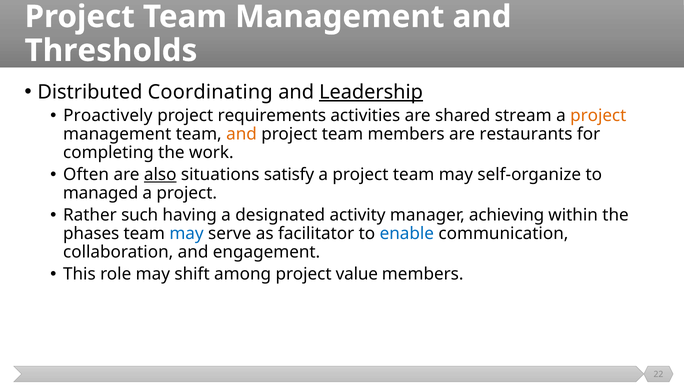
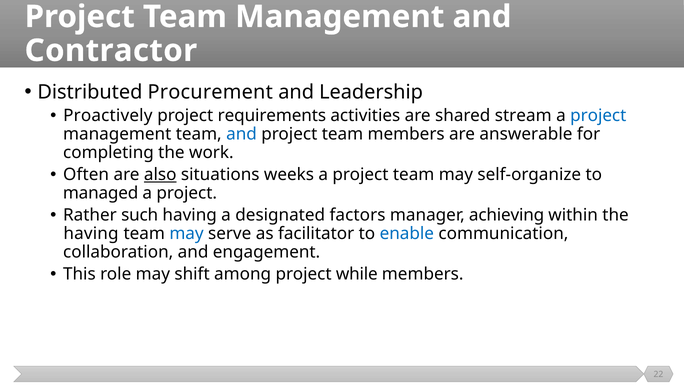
Thresholds: Thresholds -> Contractor
Coordinating: Coordinating -> Procurement
Leadership underline: present -> none
project at (598, 116) colour: orange -> blue
and at (242, 134) colour: orange -> blue
restaurants: restaurants -> answerable
satisfy: satisfy -> weeks
activity: activity -> factors
phases at (91, 234): phases -> having
value: value -> while
